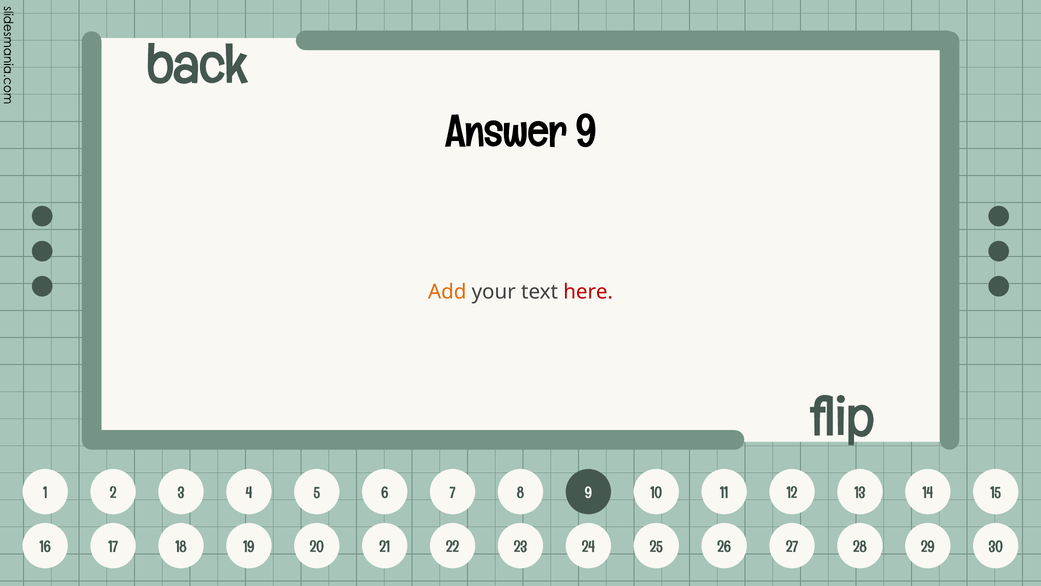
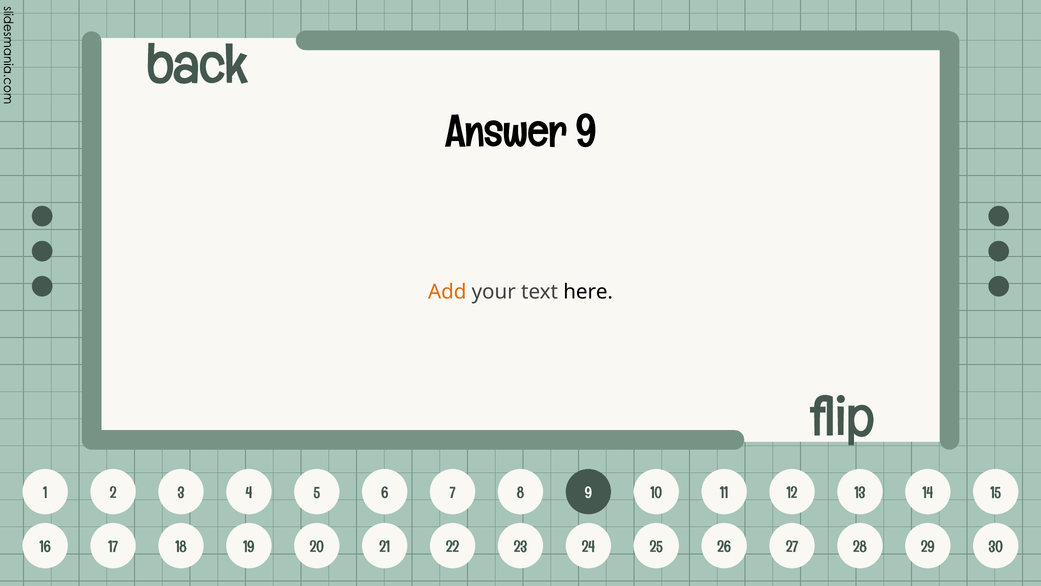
here colour: red -> black
